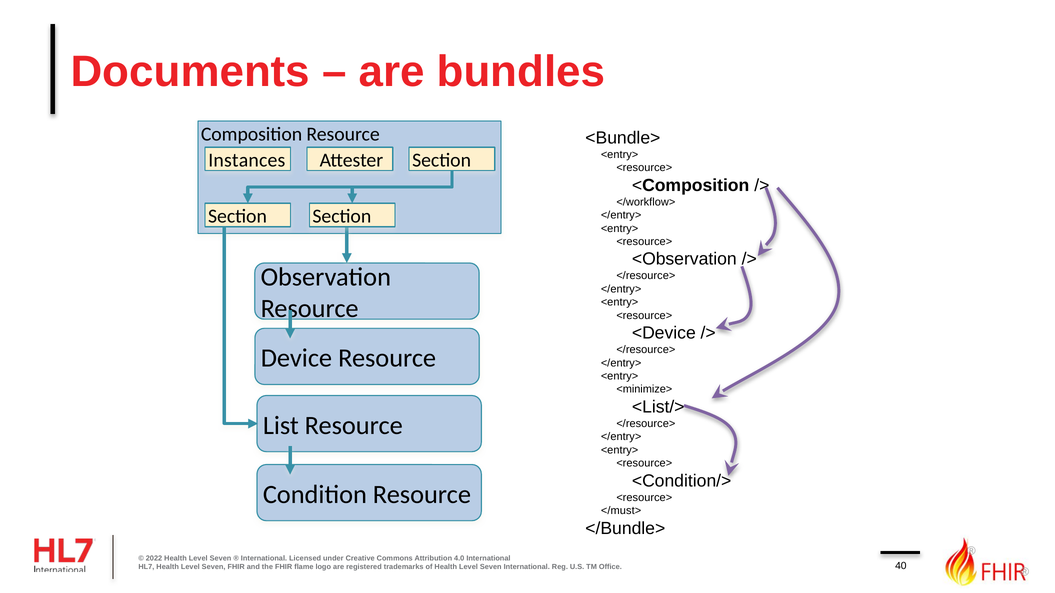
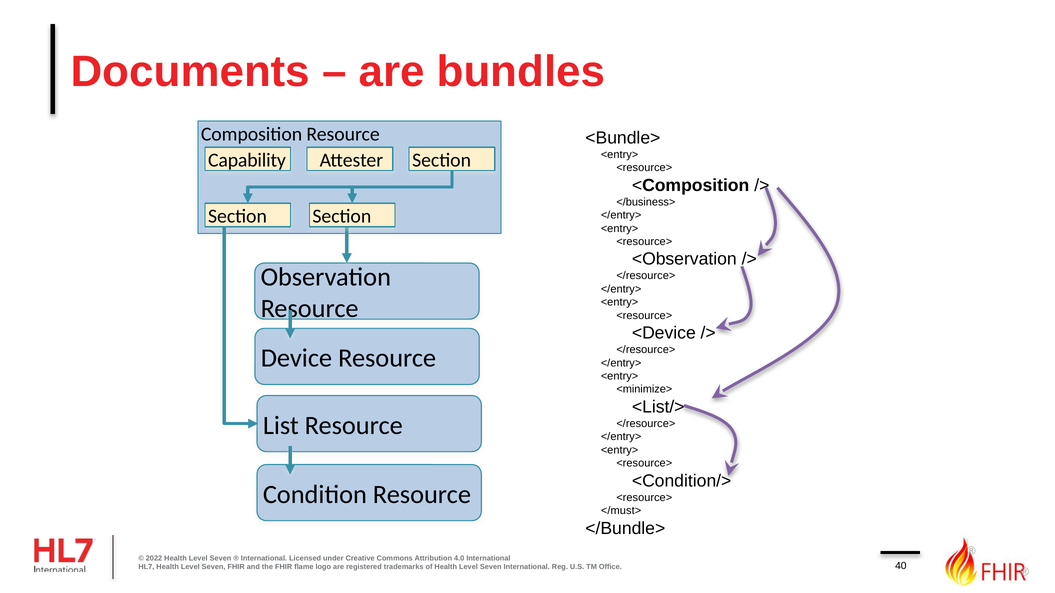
Instances: Instances -> Capability
</workflow>: </workflow> -> </business>
